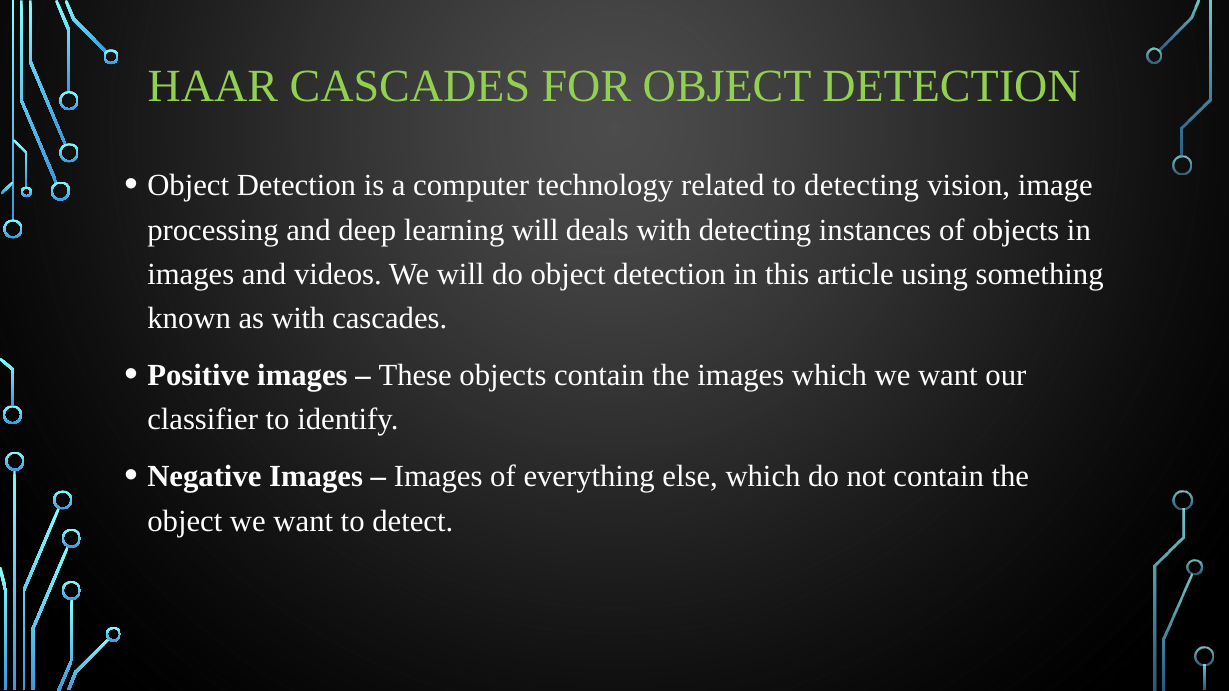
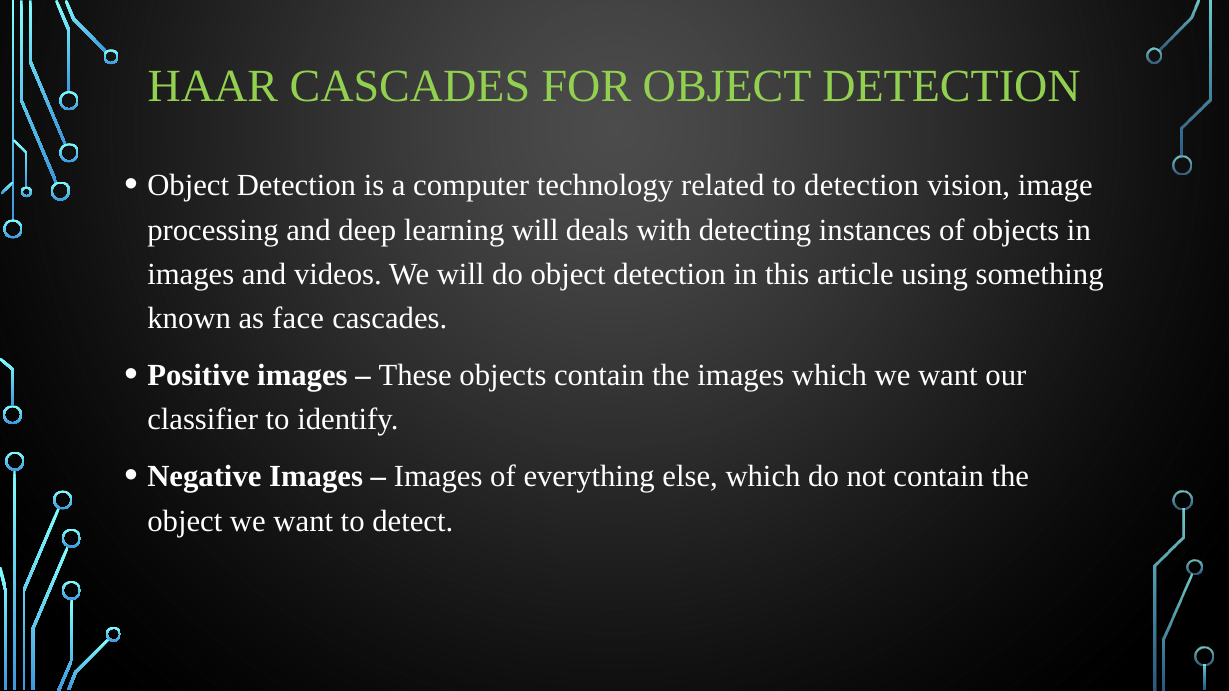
to detecting: detecting -> detection
as with: with -> face
